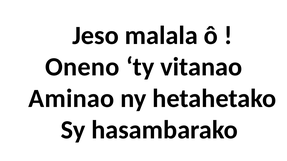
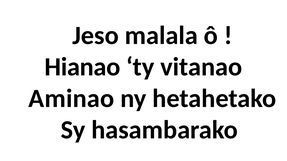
Oneno: Oneno -> Hianao
